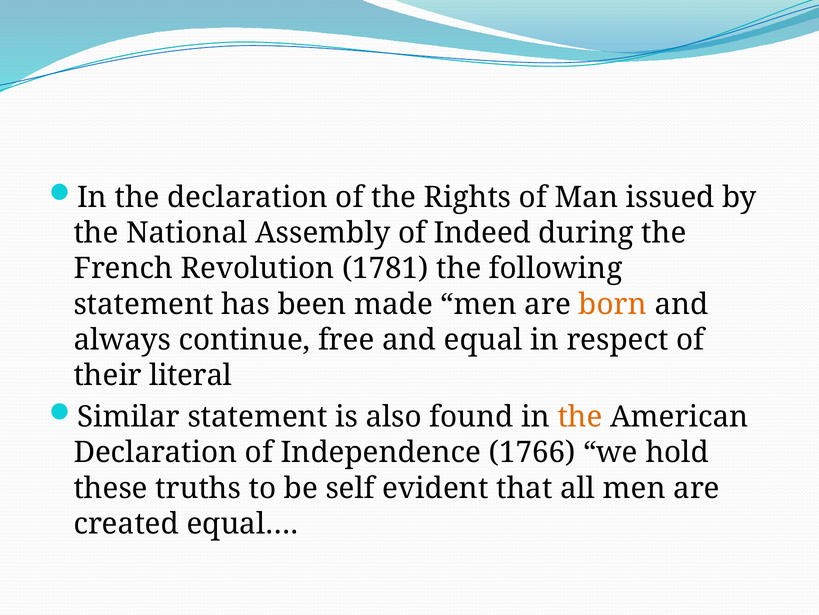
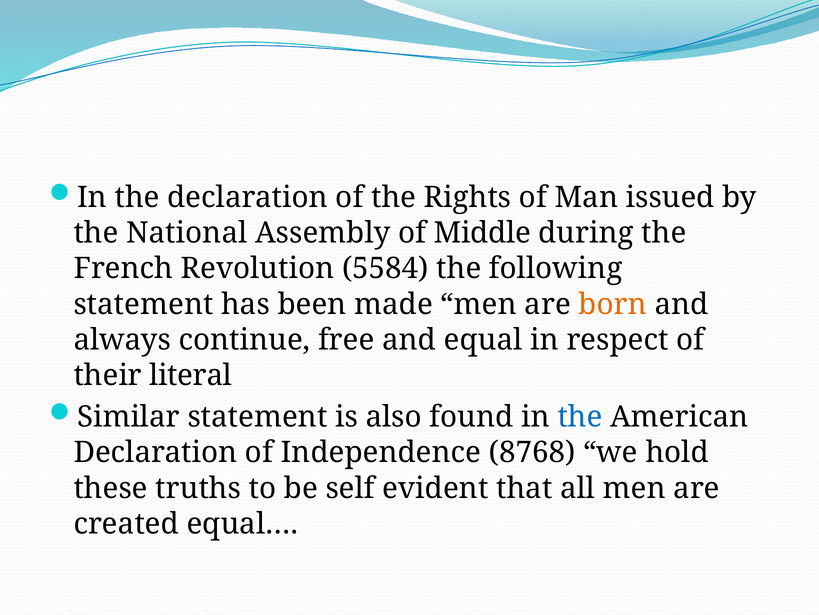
Indeed: Indeed -> Middle
1781: 1781 -> 5584
the at (580, 417) colour: orange -> blue
1766: 1766 -> 8768
